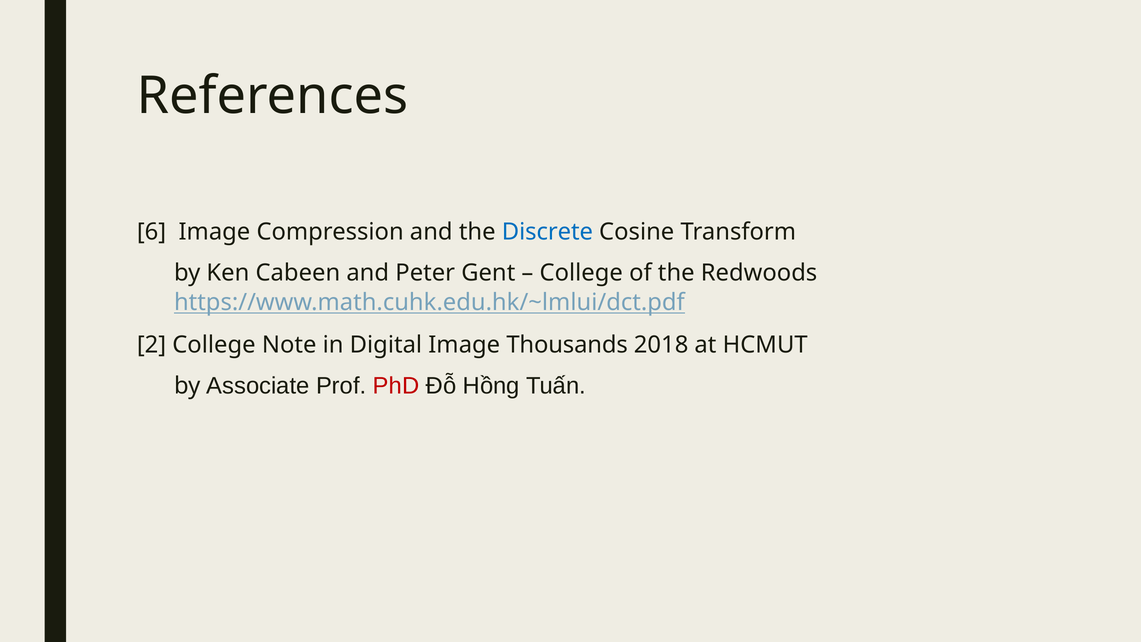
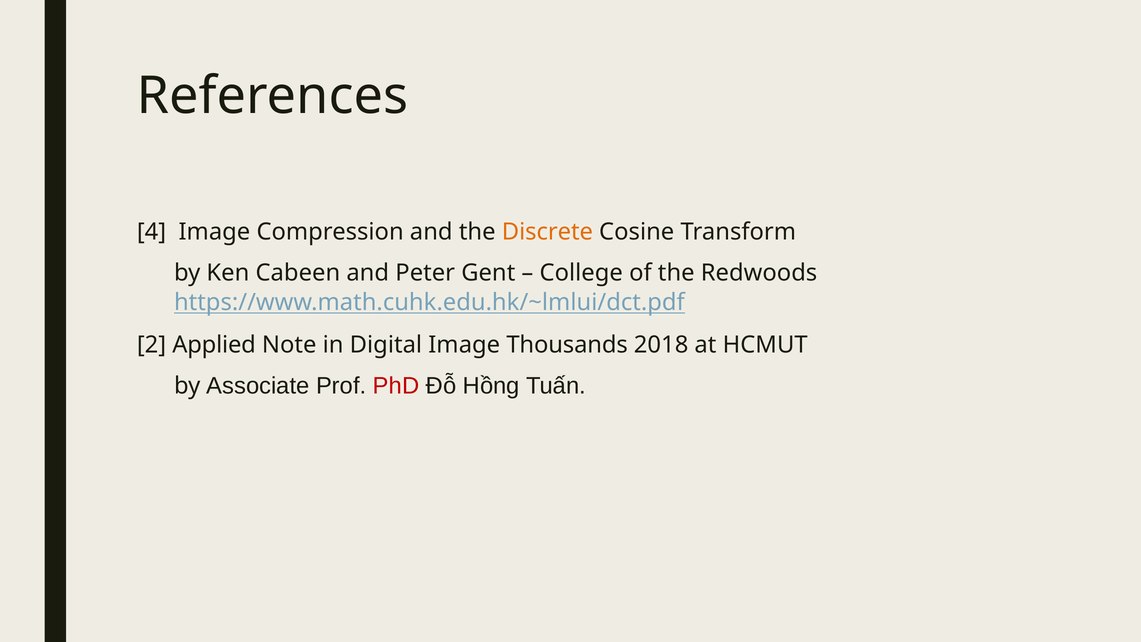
6: 6 -> 4
Discrete colour: blue -> orange
2 College: College -> Applied
